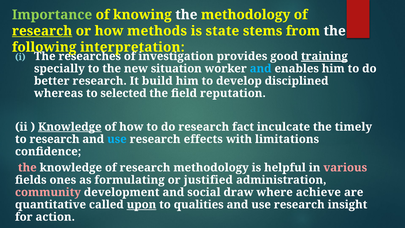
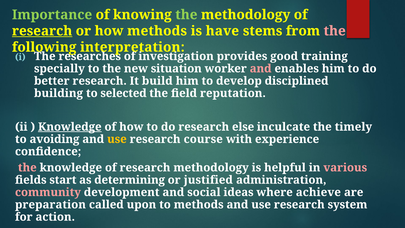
the at (186, 15) colour: white -> light green
state: state -> have
the at (335, 31) colour: white -> pink
training underline: present -> none
and at (261, 69) colour: light blue -> pink
whereas: whereas -> building
fact: fact -> else
to research: research -> avoiding
use at (117, 139) colour: light blue -> yellow
effects: effects -> course
limitations: limitations -> experience
ones: ones -> start
formulating: formulating -> determining
draw: draw -> ideas
quantitative: quantitative -> preparation
upon underline: present -> none
to qualities: qualities -> methods
insight: insight -> system
